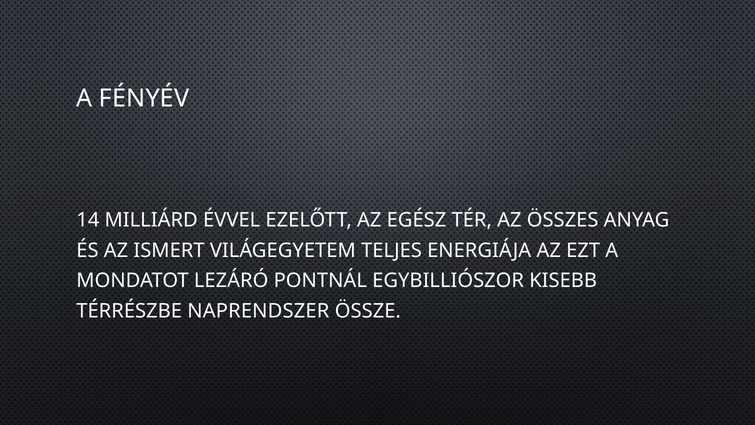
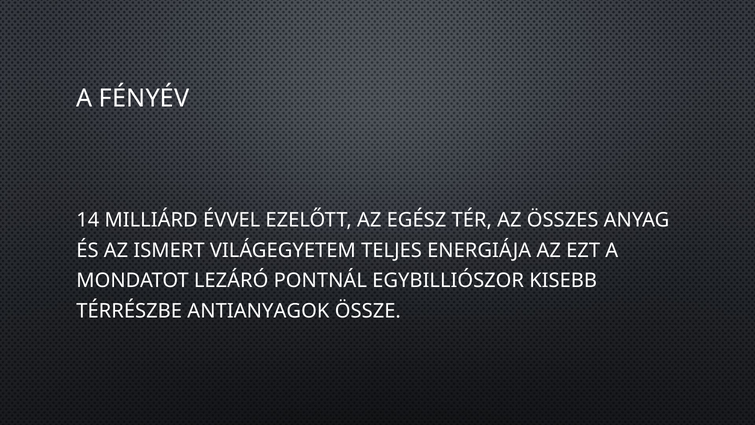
NAPRENDSZER: NAPRENDSZER -> ANTIANYAGOK
